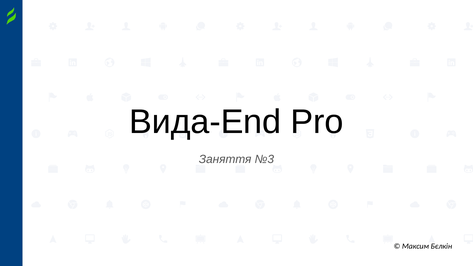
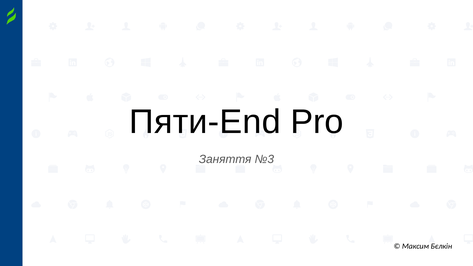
Вида-End: Вида-End -> Пяти-End
